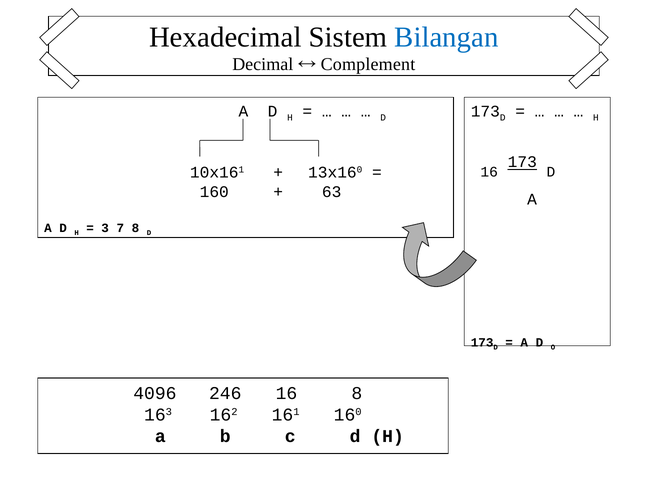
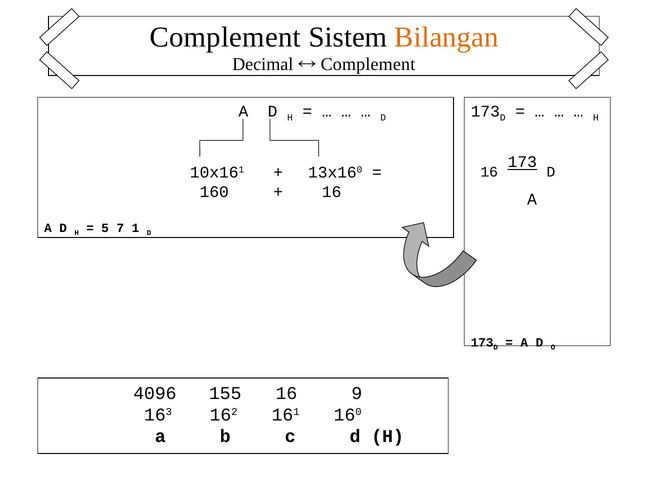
Hexadecimal at (225, 37): Hexadecimal -> Complement
Bilangan colour: blue -> orange
63 at (332, 192): 63 -> 16
3: 3 -> 5
7 8: 8 -> 1
246: 246 -> 155
16 8: 8 -> 9
